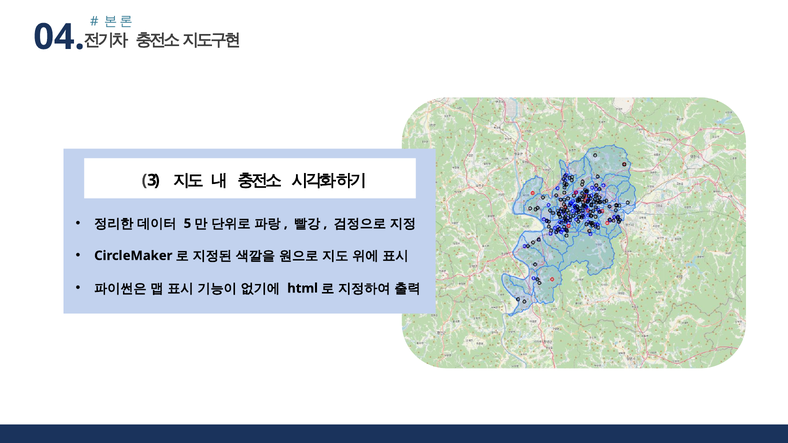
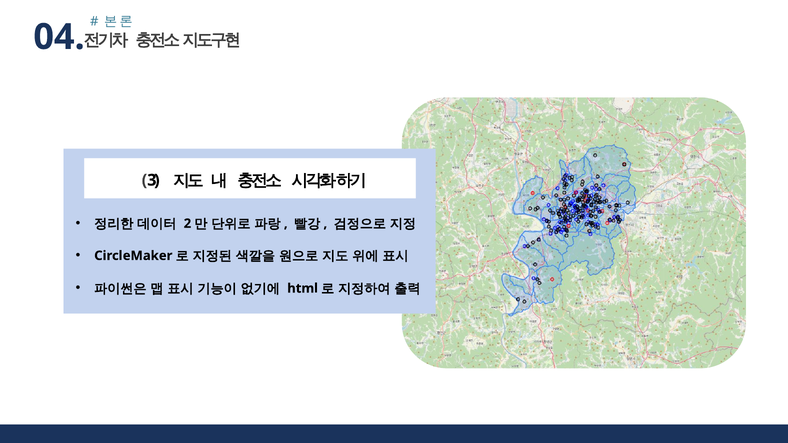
5: 5 -> 2
